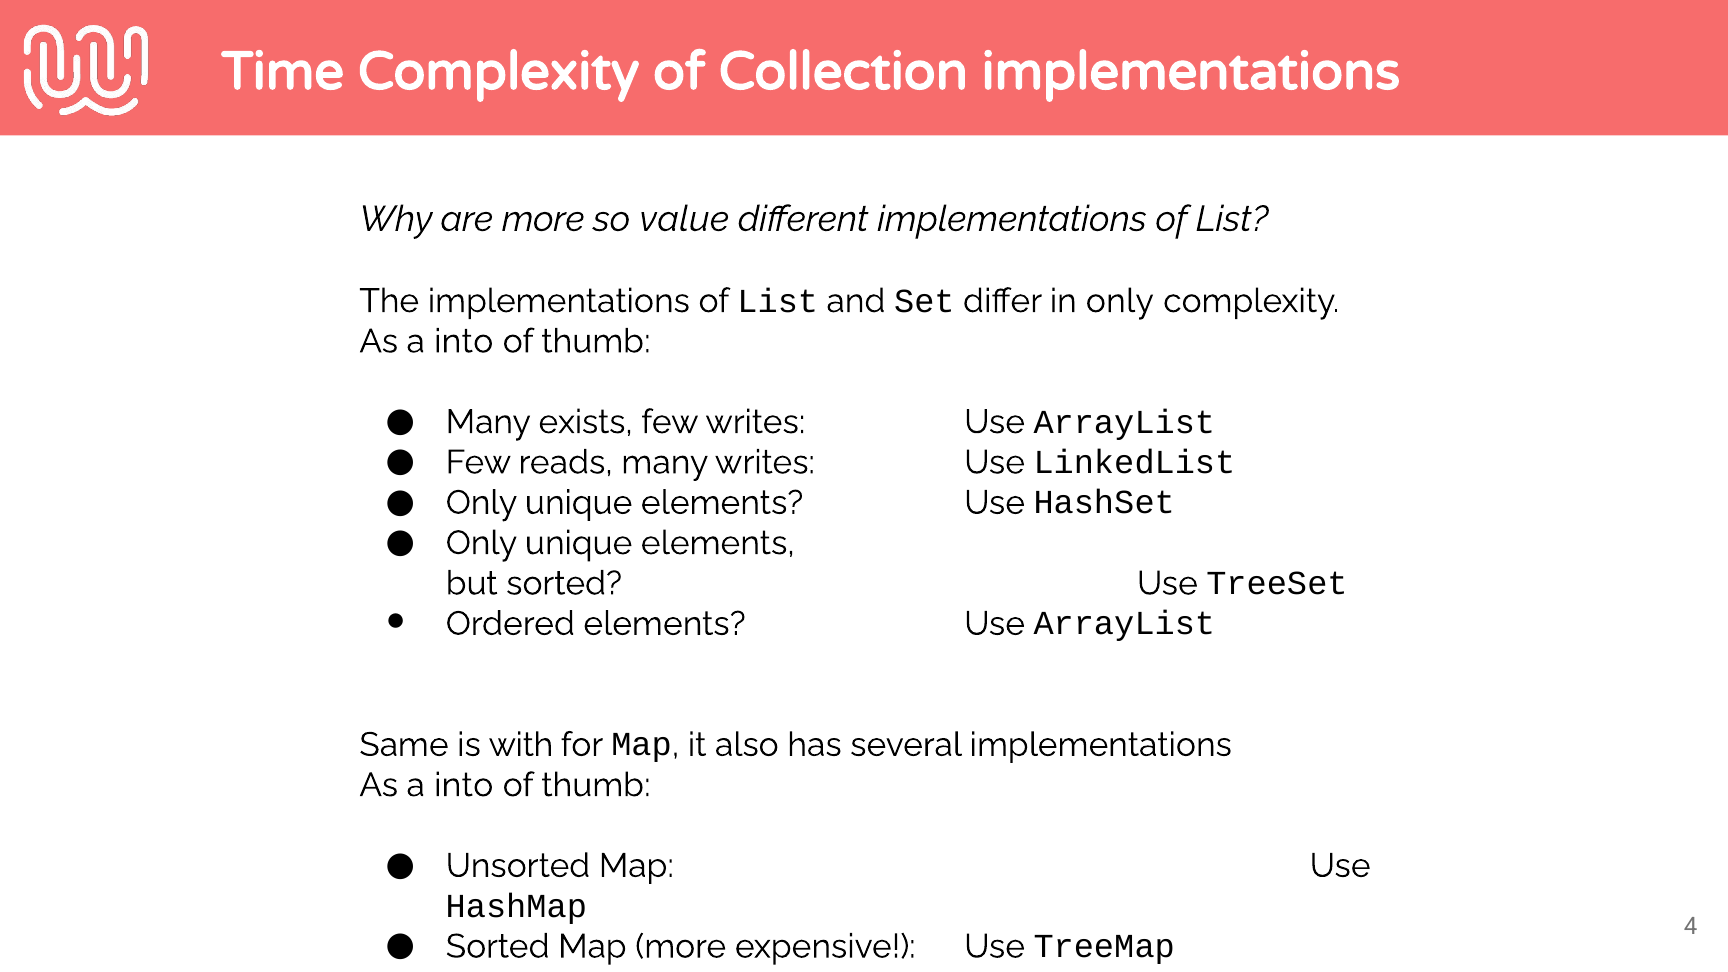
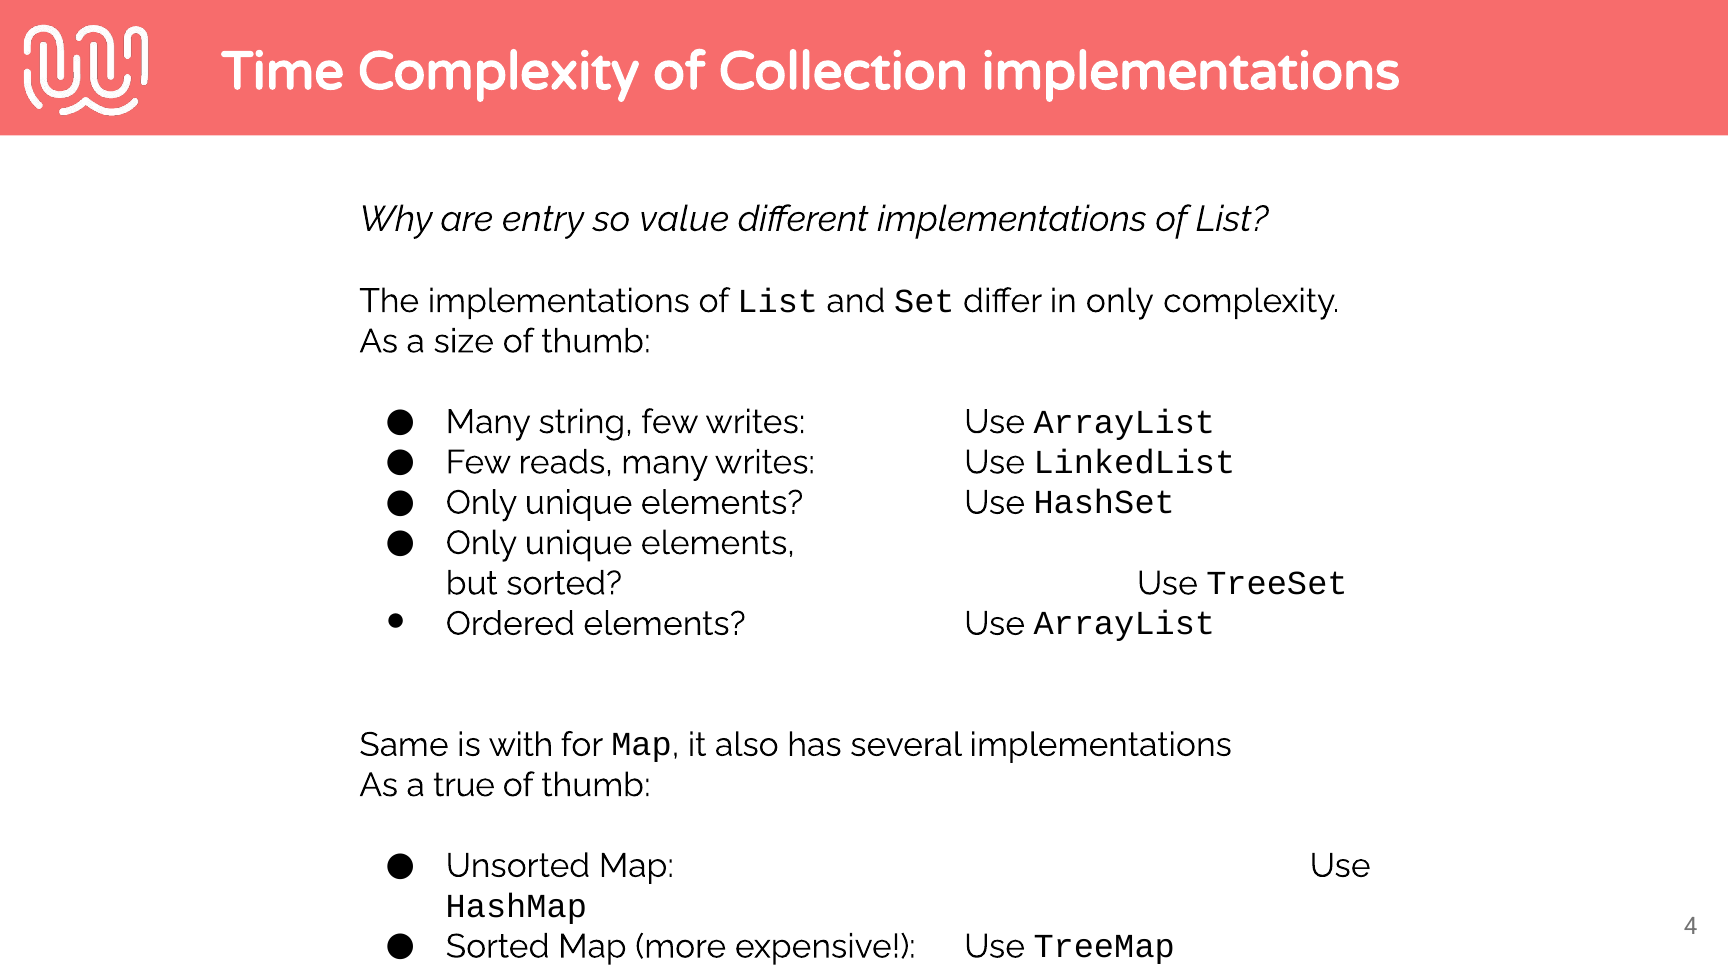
are more: more -> entry
into at (464, 341): into -> size
exists: exists -> string
into at (464, 785): into -> true
